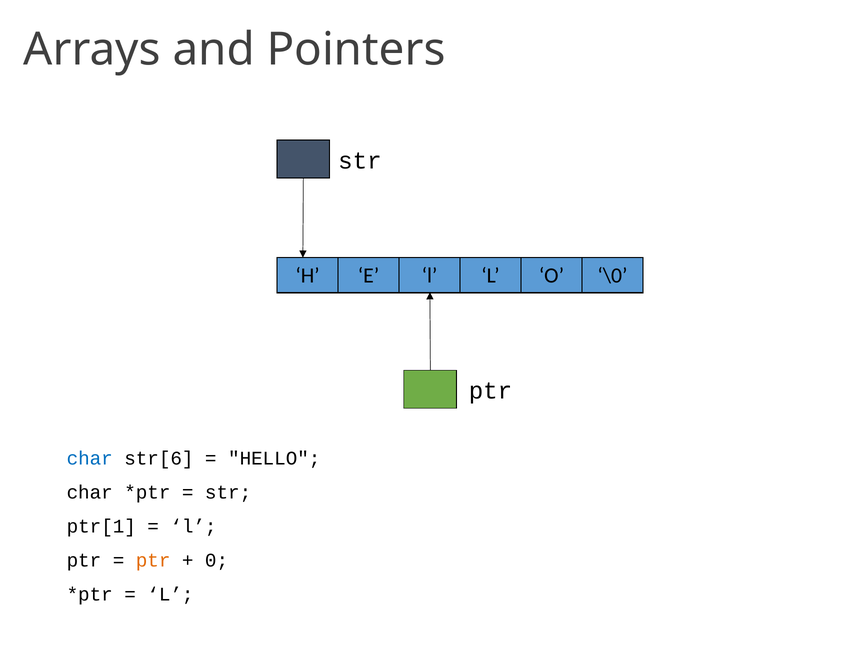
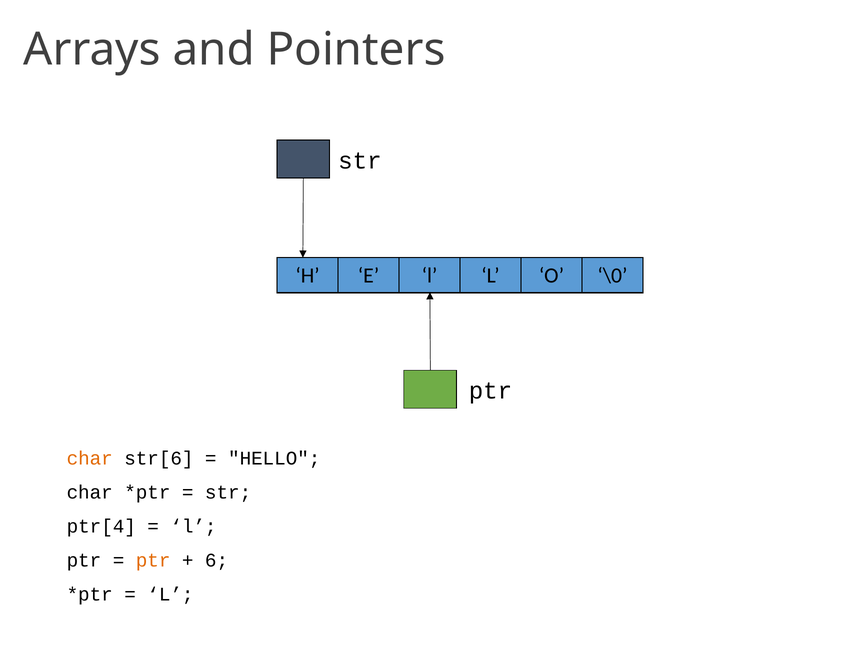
char at (90, 458) colour: blue -> orange
ptr[1: ptr[1 -> ptr[4
0: 0 -> 6
